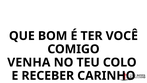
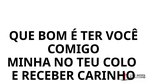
VENHA: VENHA -> MINHA
